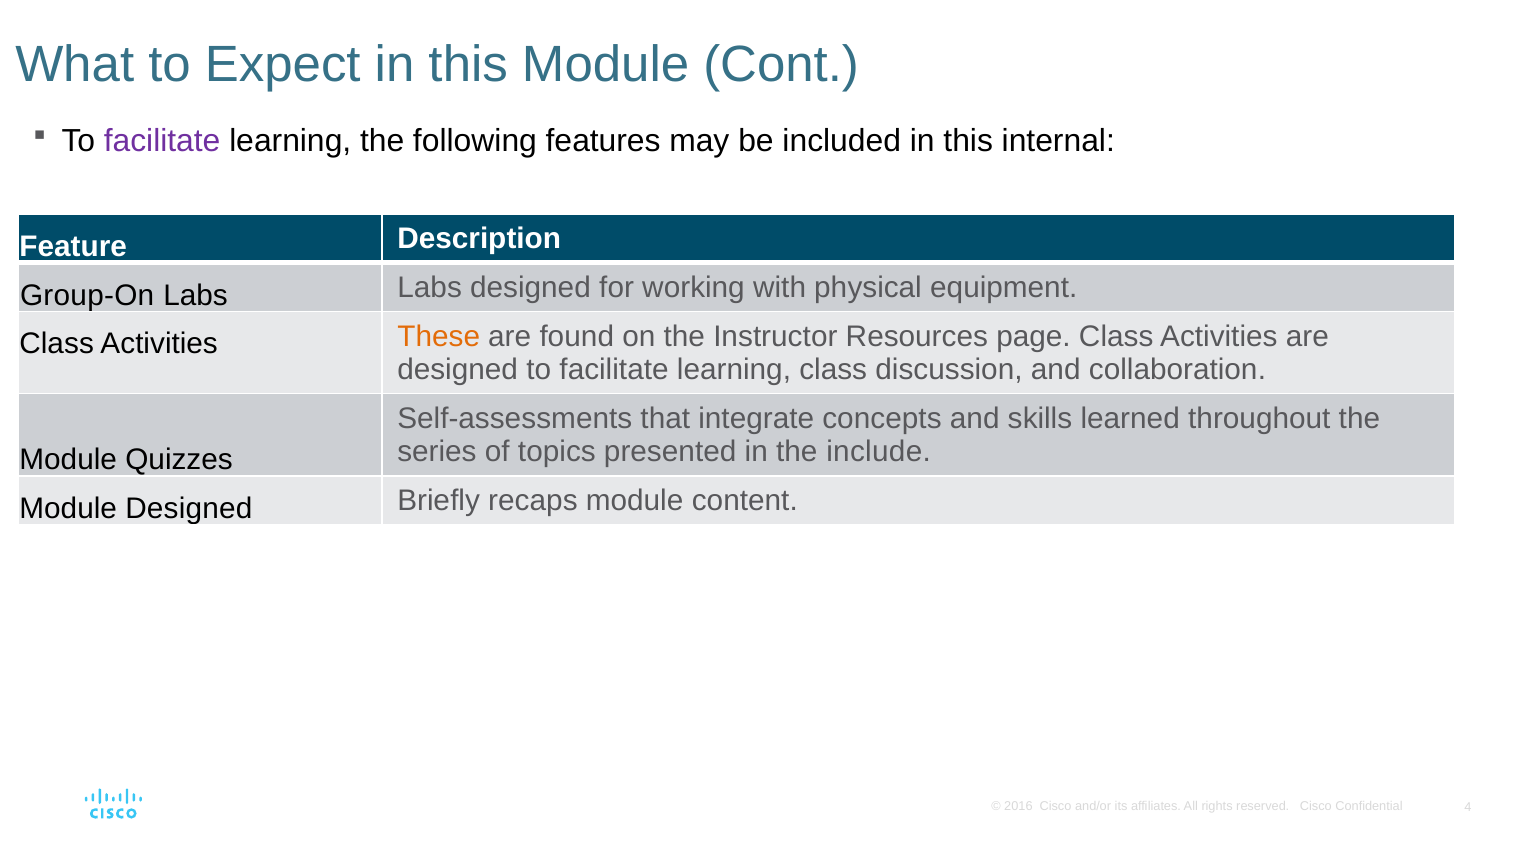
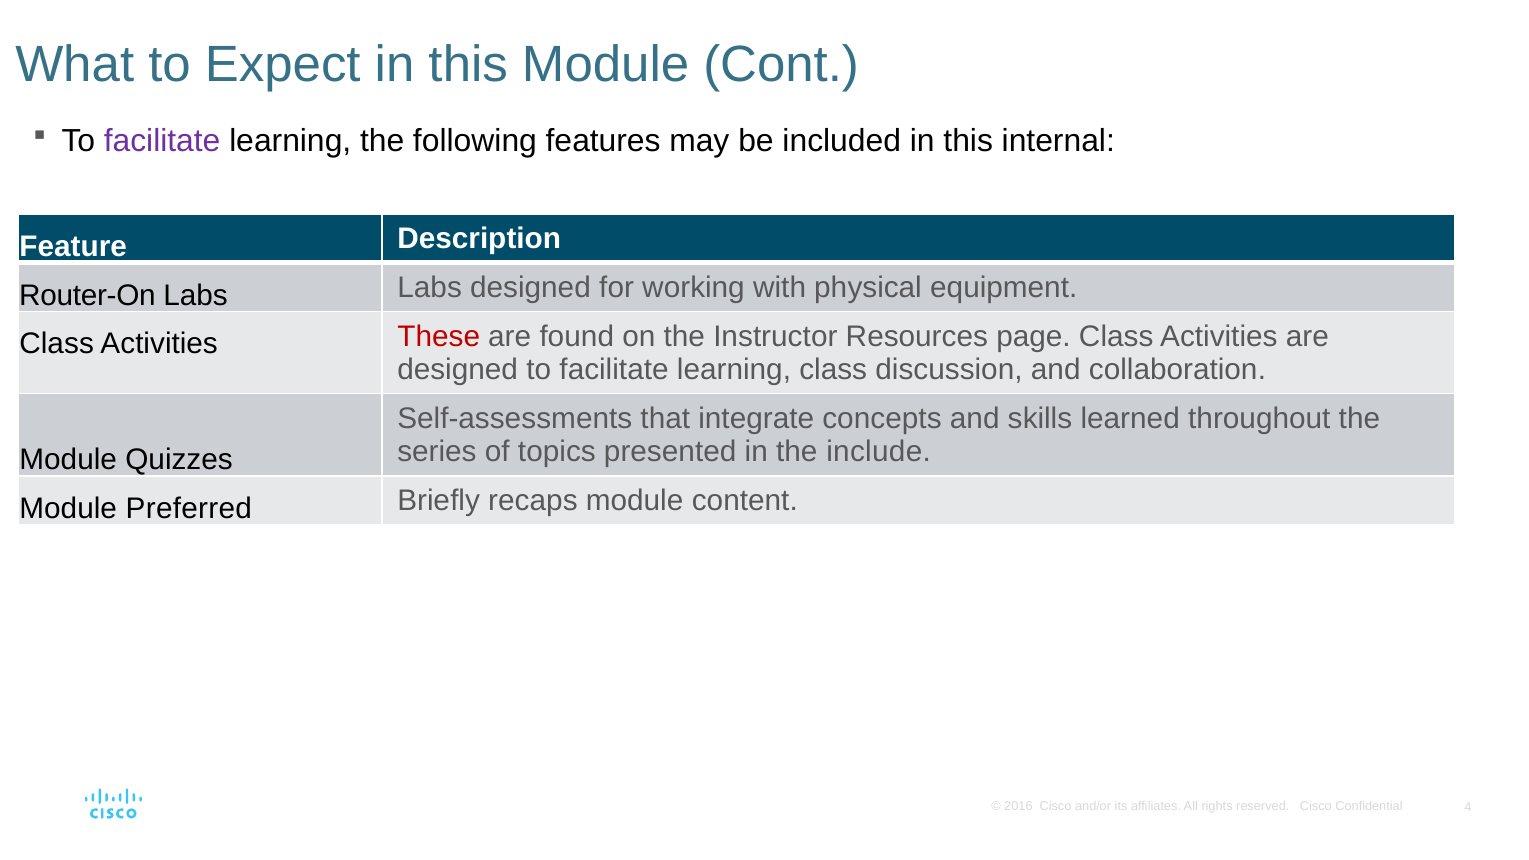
Group-On: Group-On -> Router-On
These colour: orange -> red
Module Designed: Designed -> Preferred
